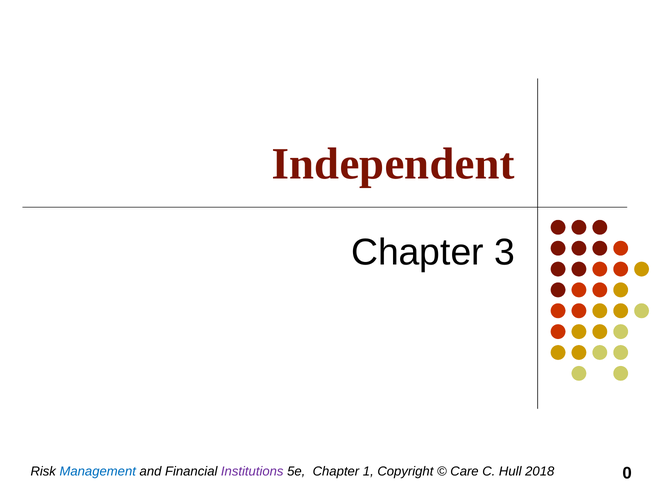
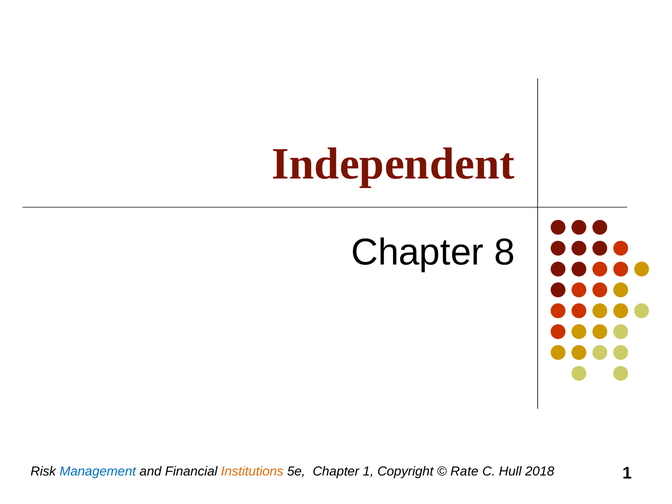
3: 3 -> 8
Institutions colour: purple -> orange
Care: Care -> Rate
2018 0: 0 -> 1
